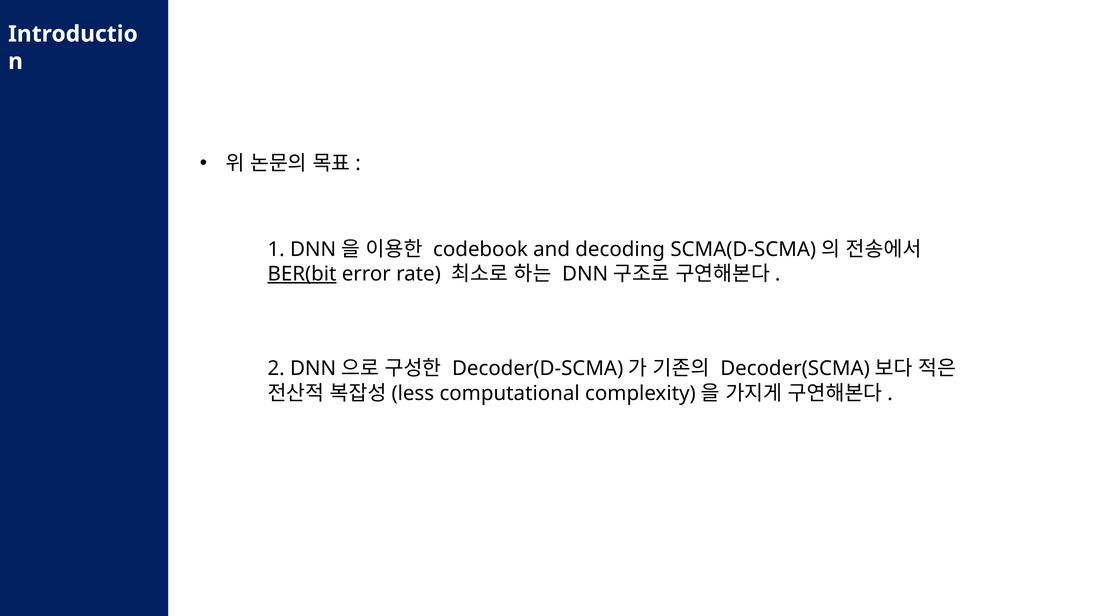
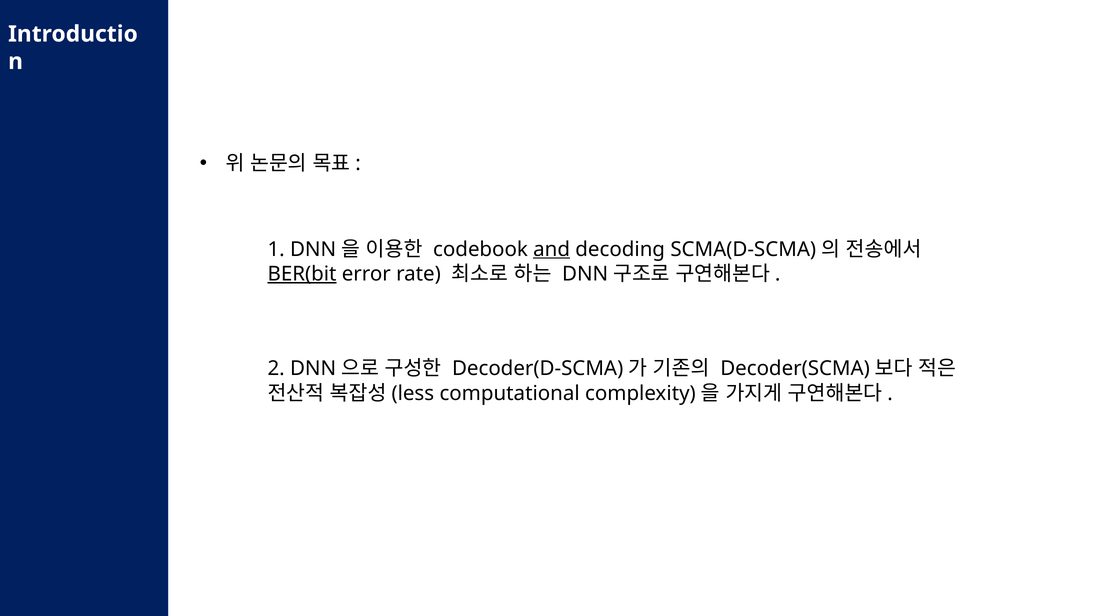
and underline: none -> present
